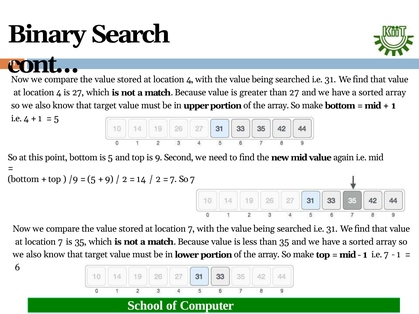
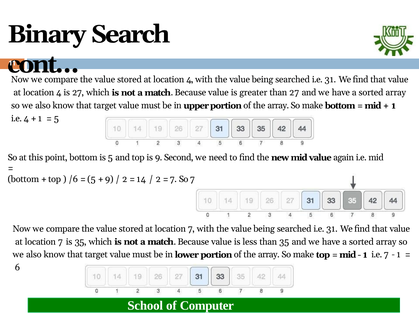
/9: /9 -> /6
